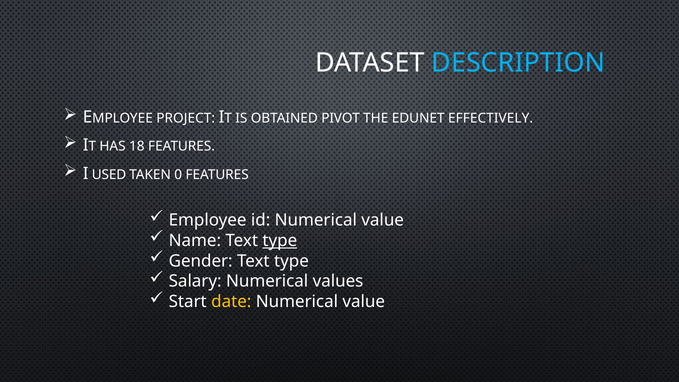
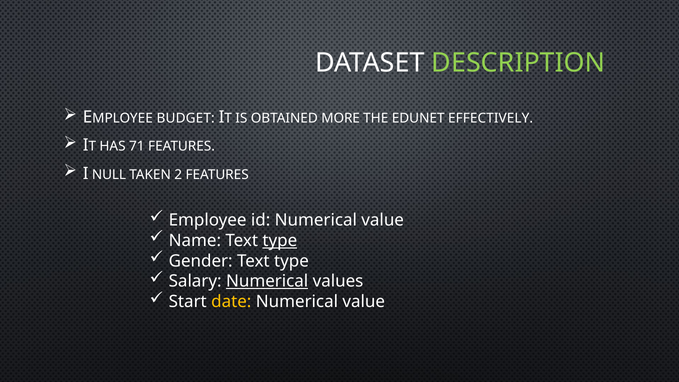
DESCRIPTION colour: light blue -> light green
PROJECT: PROJECT -> BUDGET
PIVOT: PIVOT -> MORE
18: 18 -> 71
USED: USED -> NULL
0: 0 -> 2
Numerical at (267, 281) underline: none -> present
